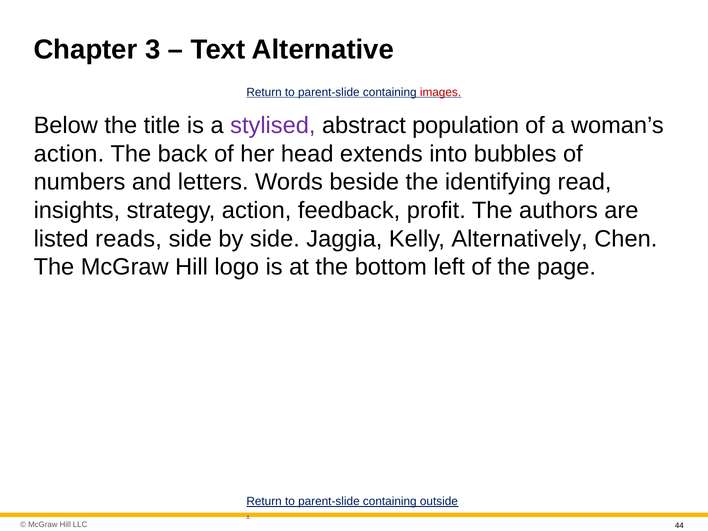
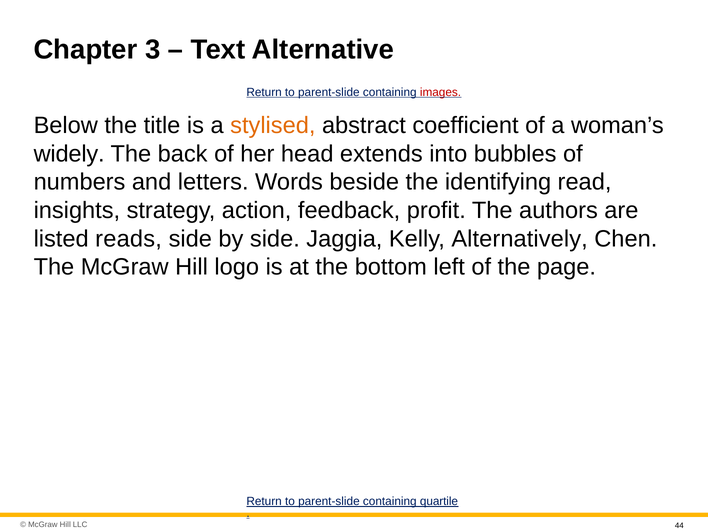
stylised colour: purple -> orange
population: population -> coefficient
action at (69, 154): action -> widely
outside: outside -> quartile
